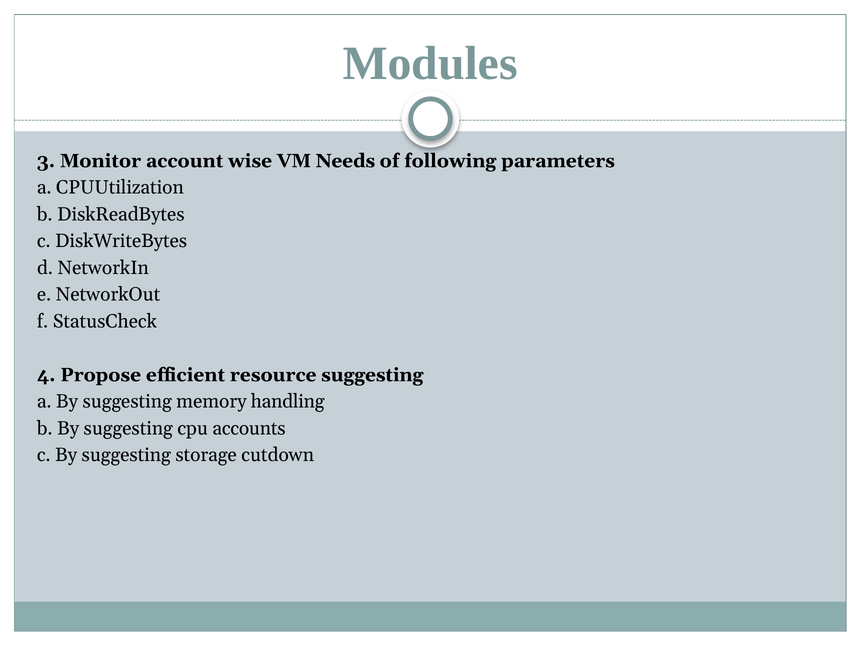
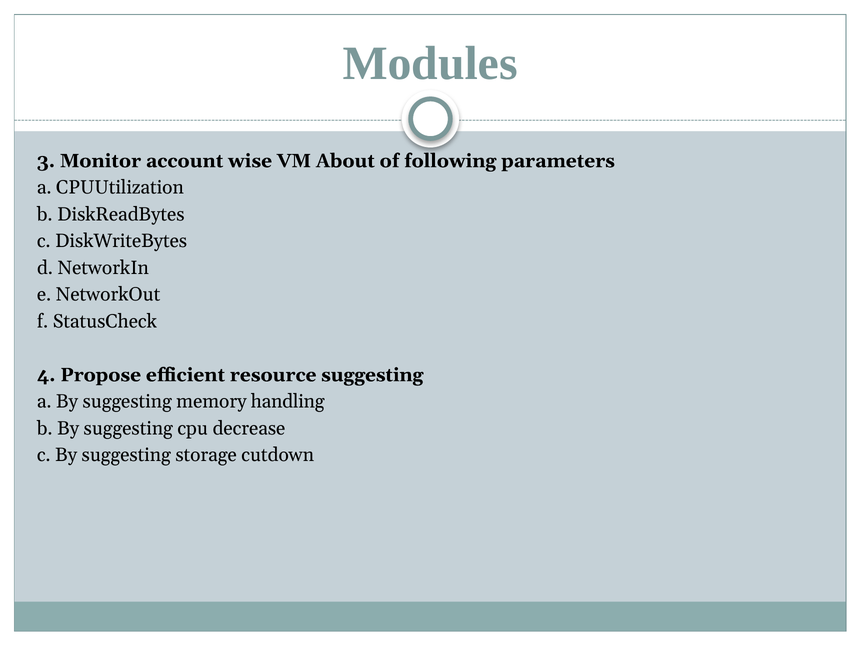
Needs: Needs -> About
accounts: accounts -> decrease
